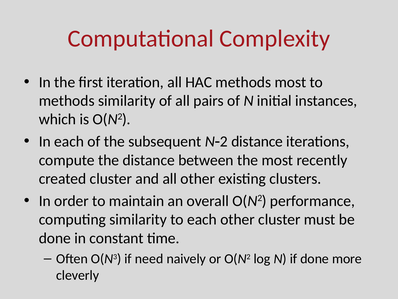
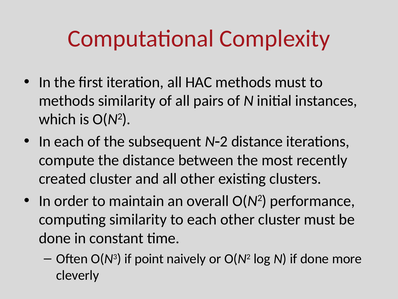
methods most: most -> must
need: need -> point
